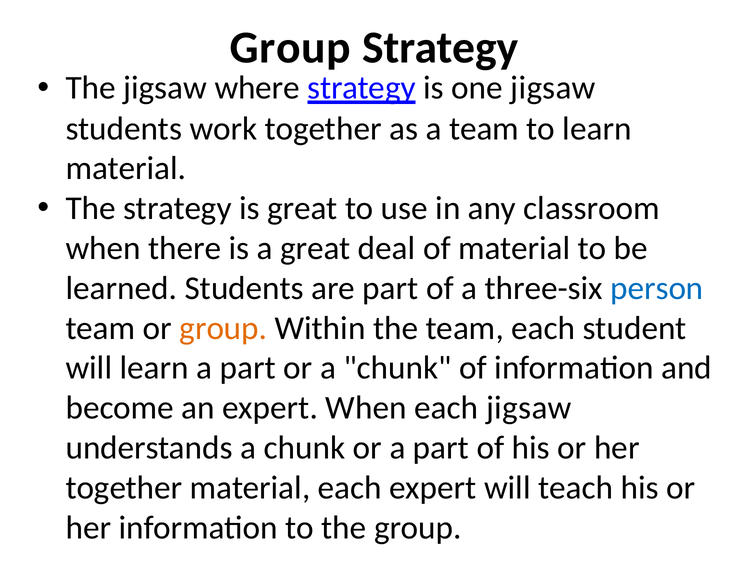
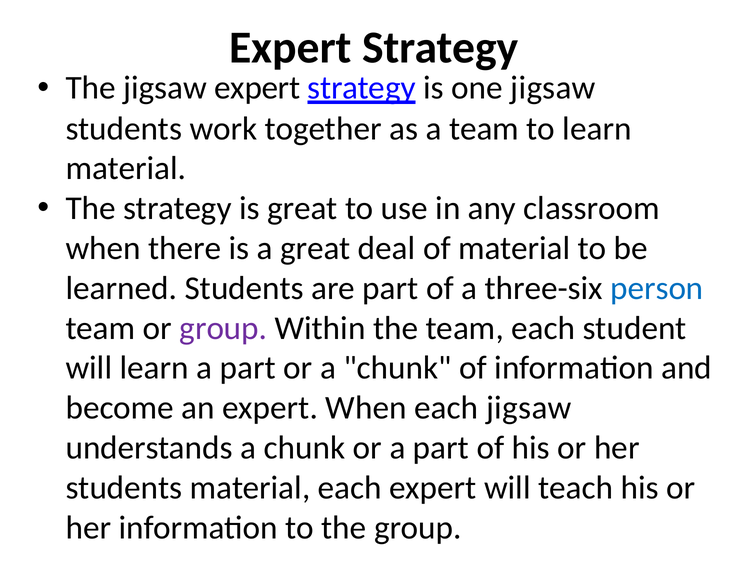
Group at (290, 47): Group -> Expert
jigsaw where: where -> expert
group at (223, 328) colour: orange -> purple
together at (124, 488): together -> students
